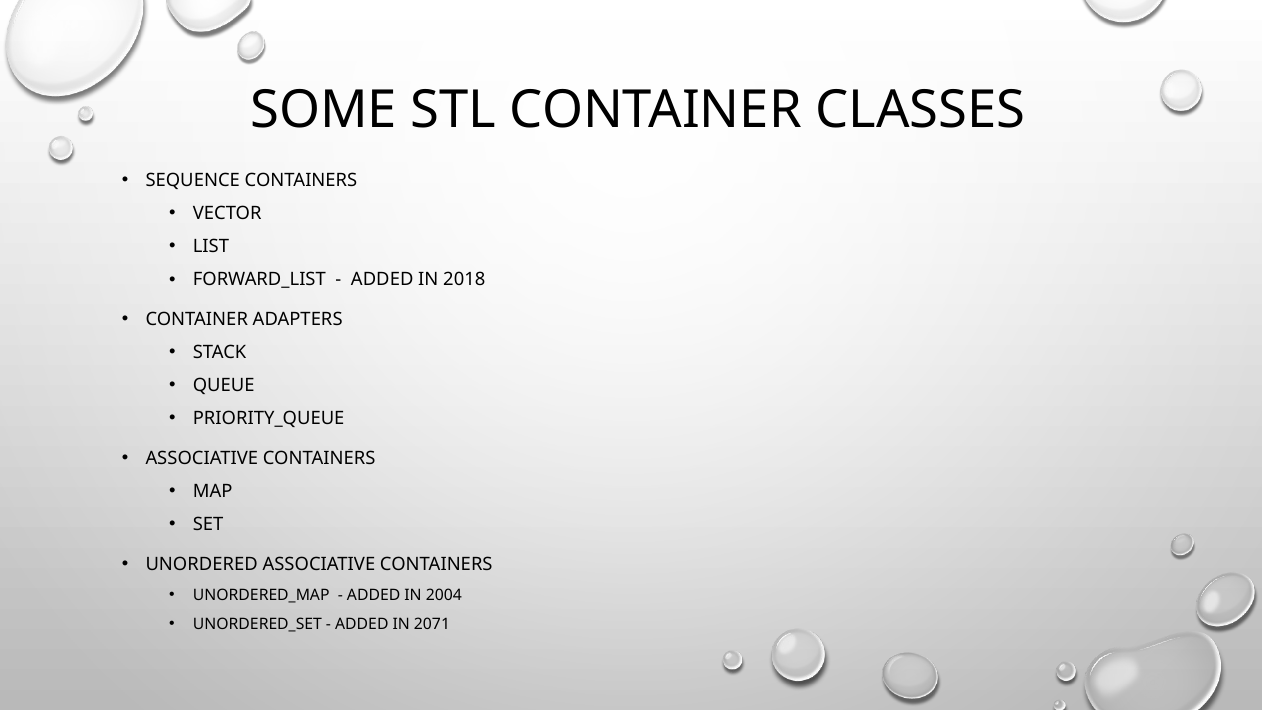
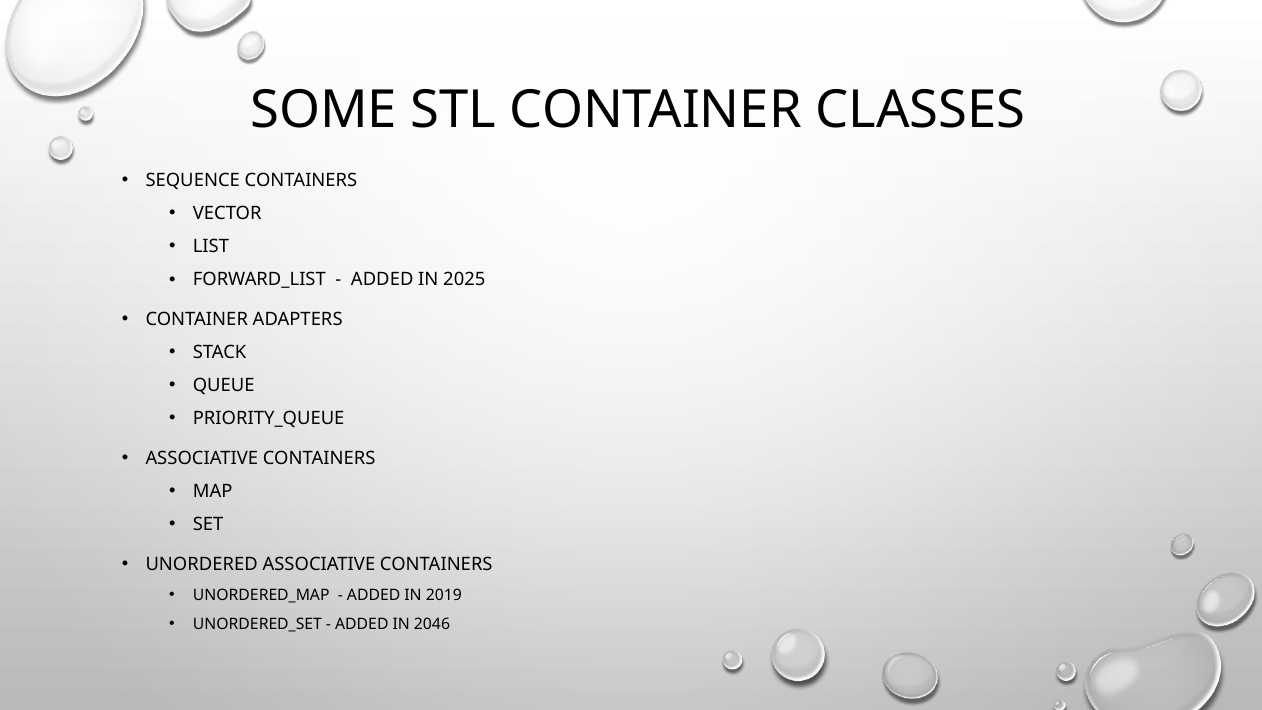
2018: 2018 -> 2025
2004: 2004 -> 2019
2071: 2071 -> 2046
